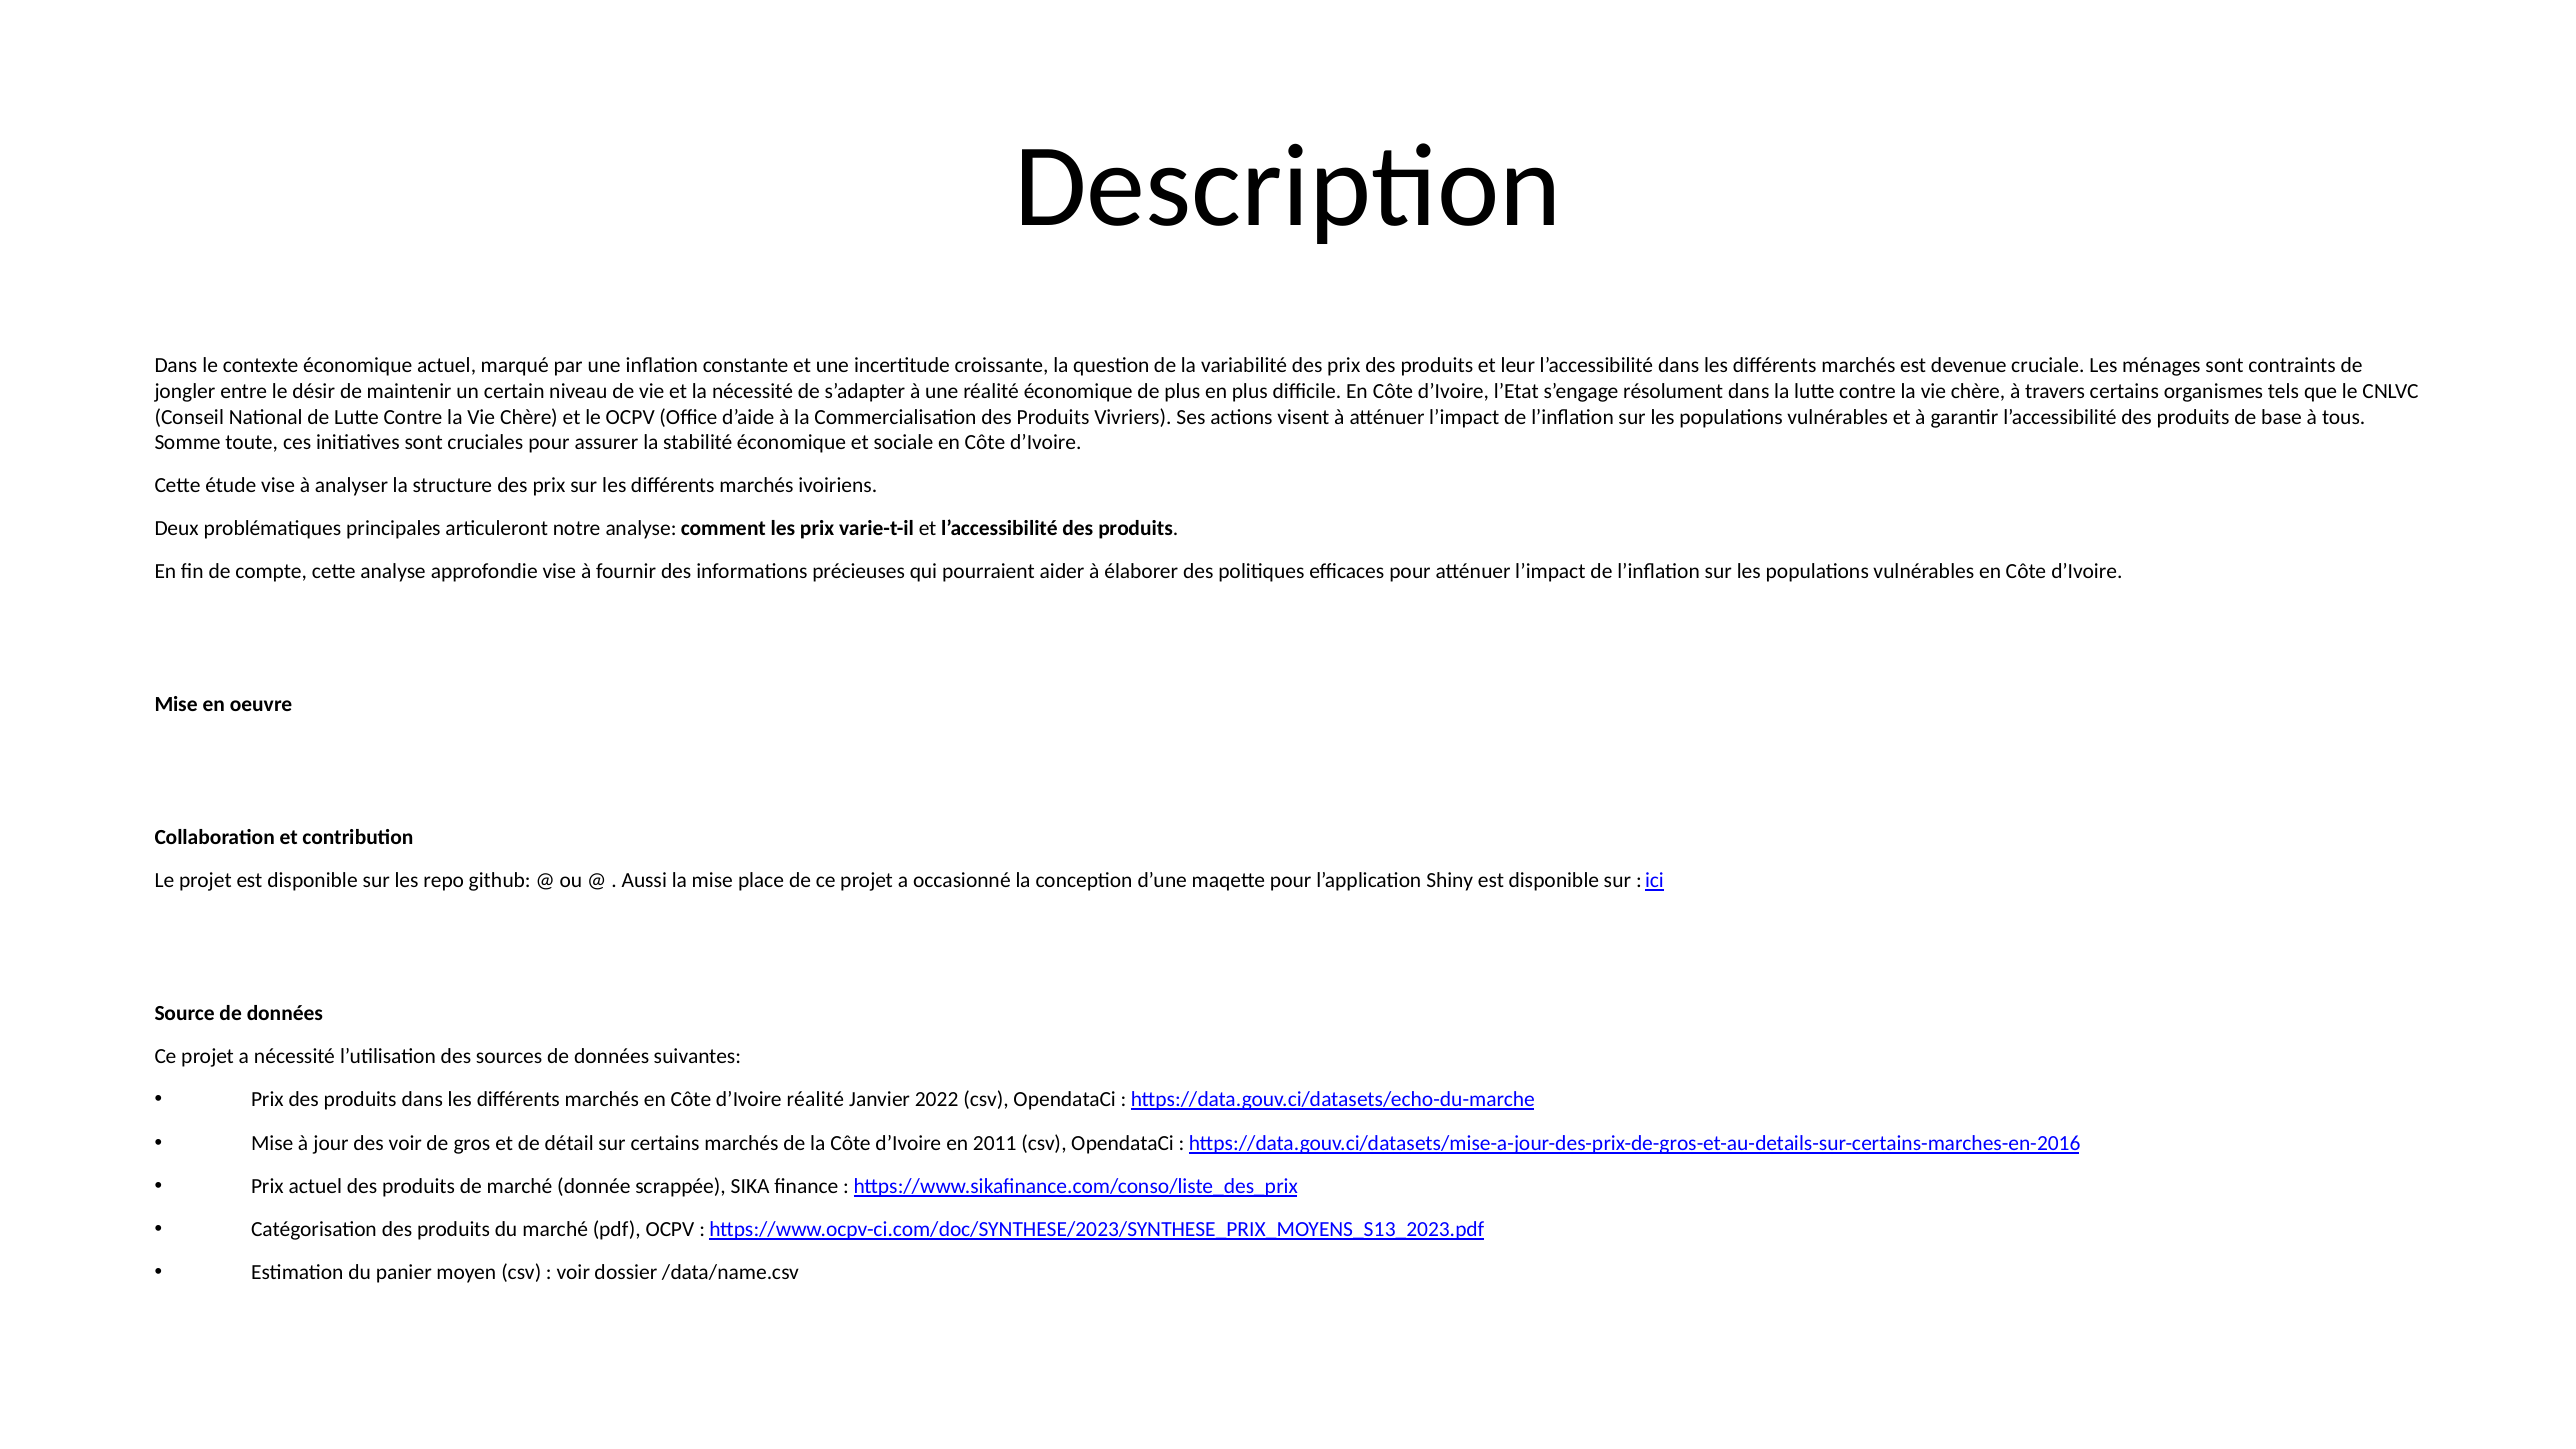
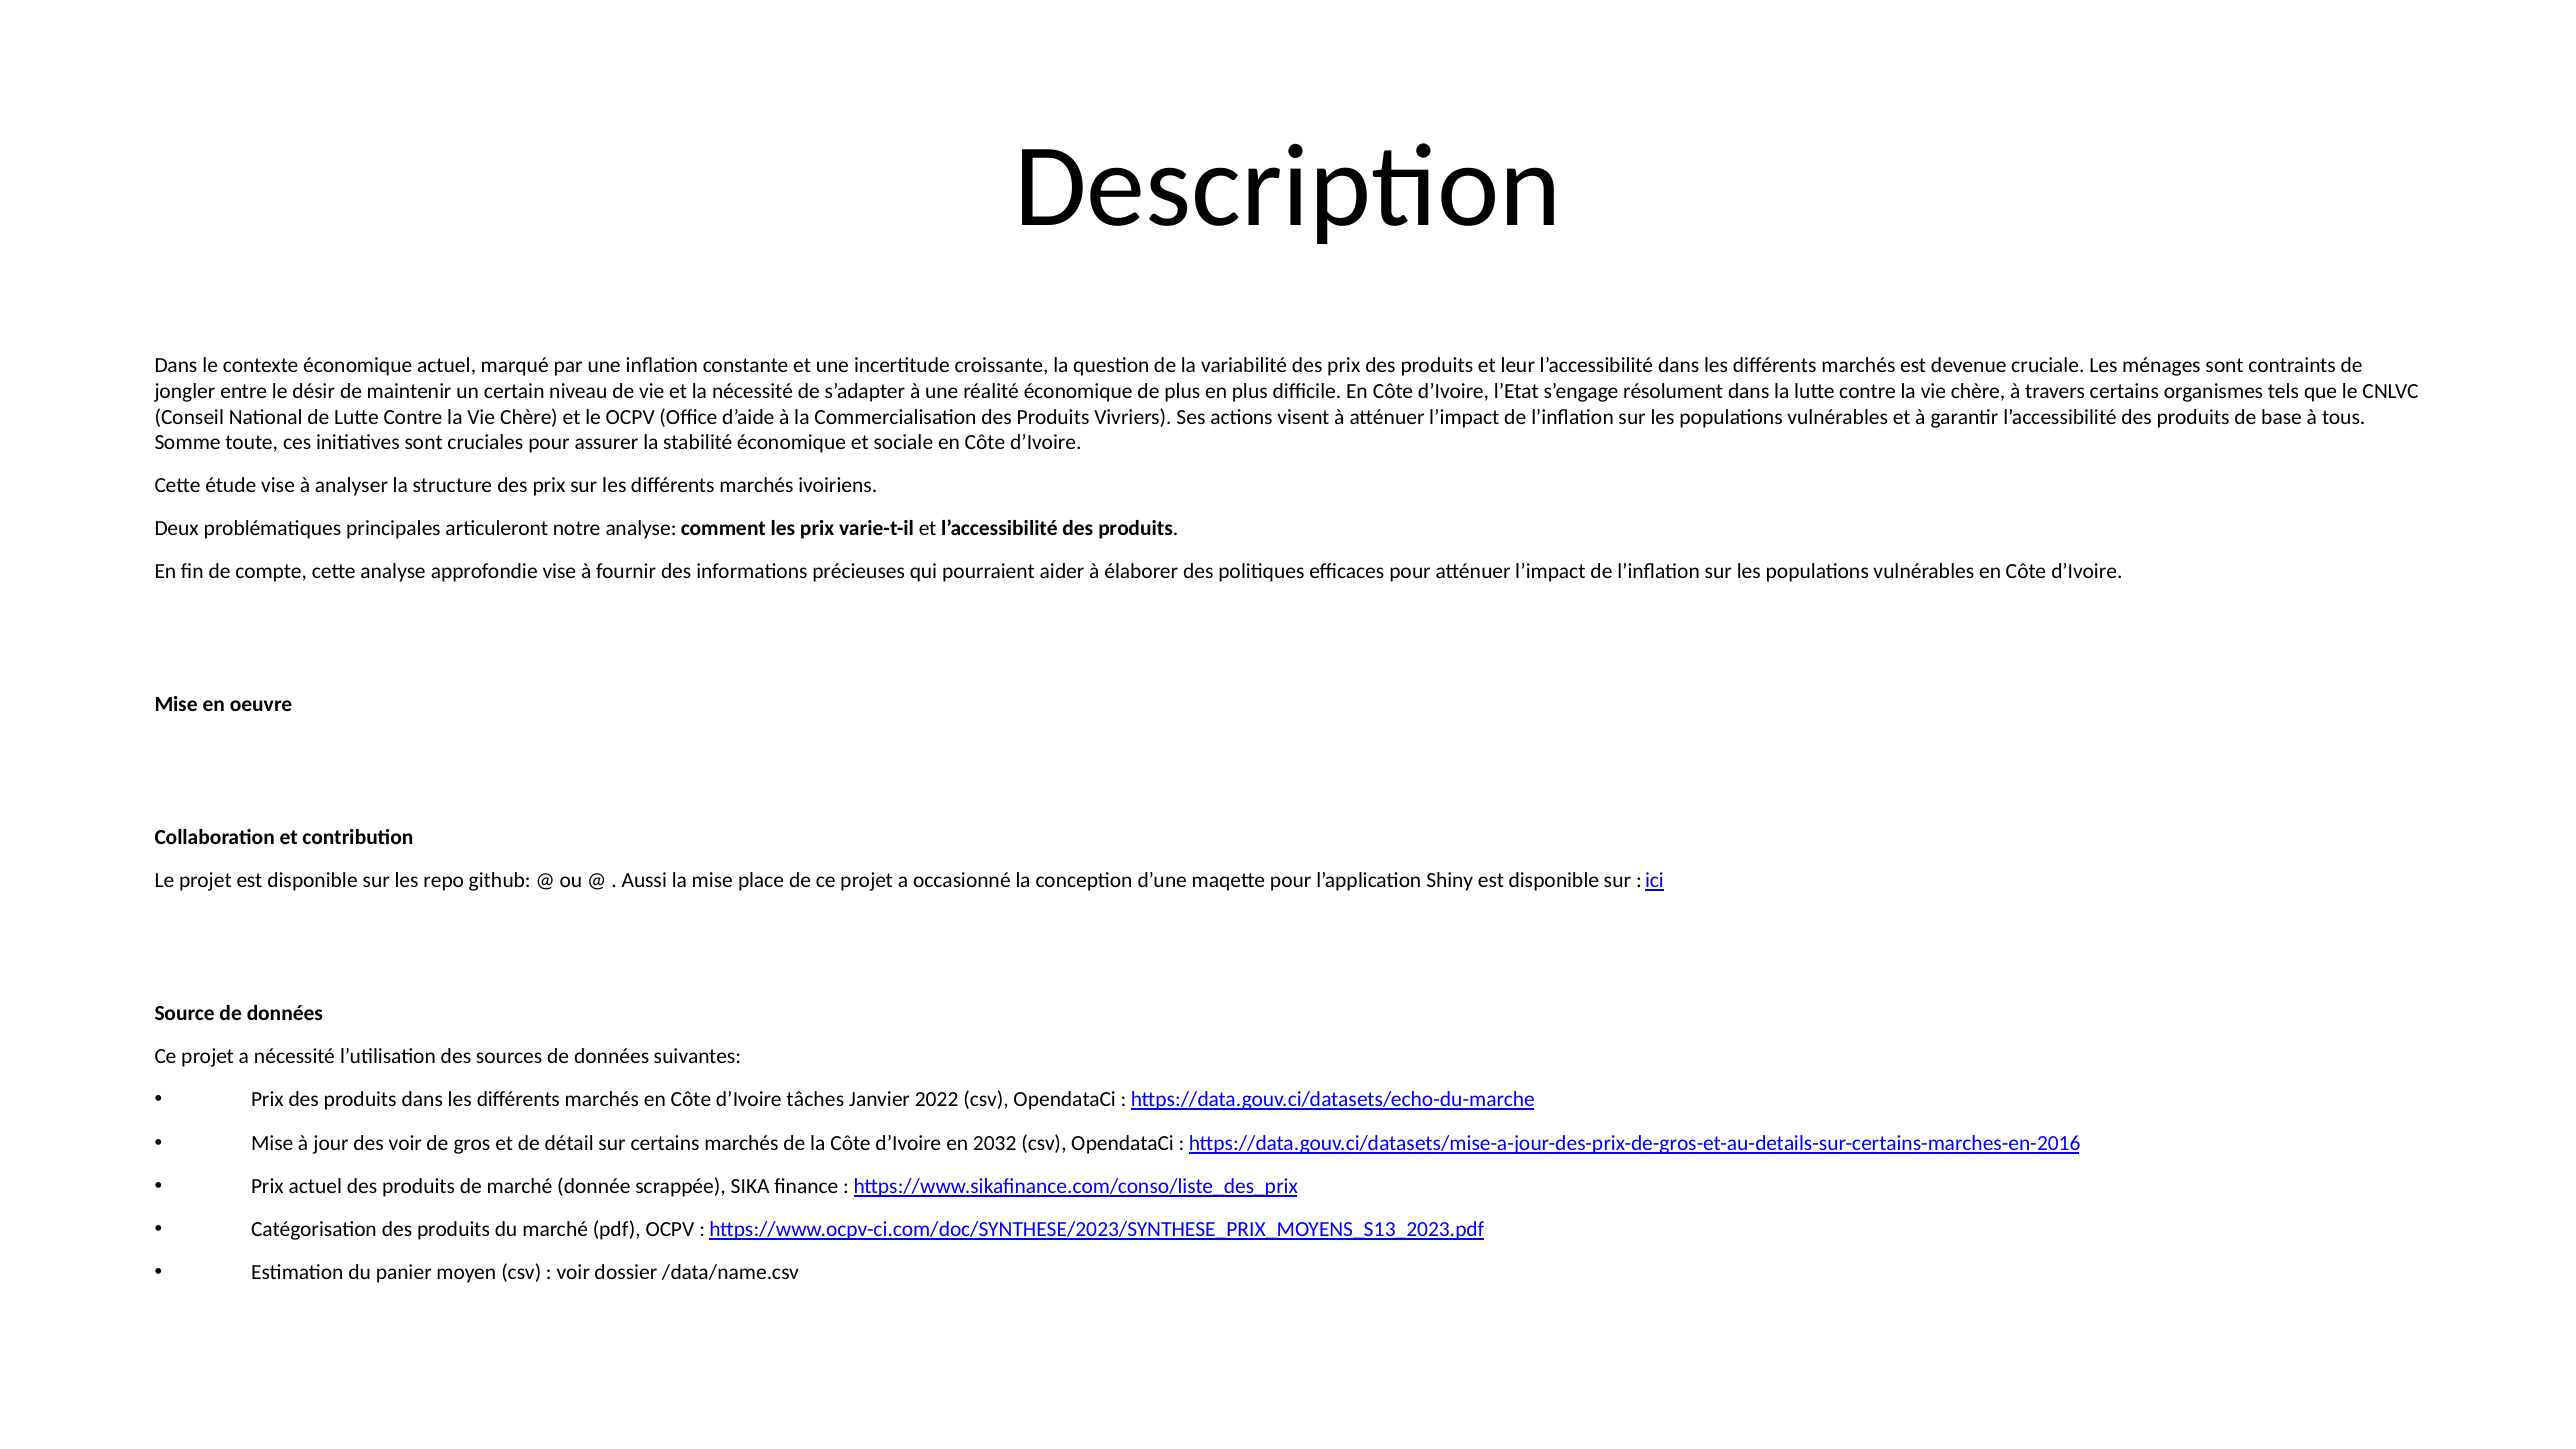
d’Ivoire réalité: réalité -> tâches
2011: 2011 -> 2032
